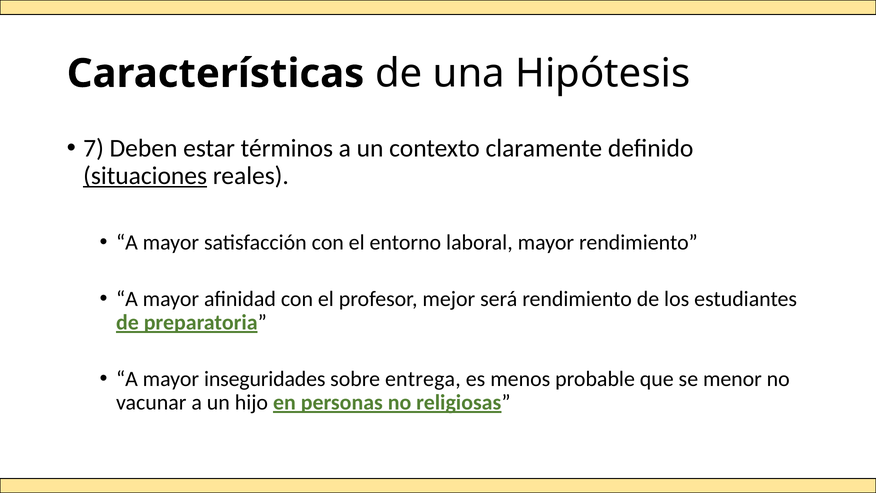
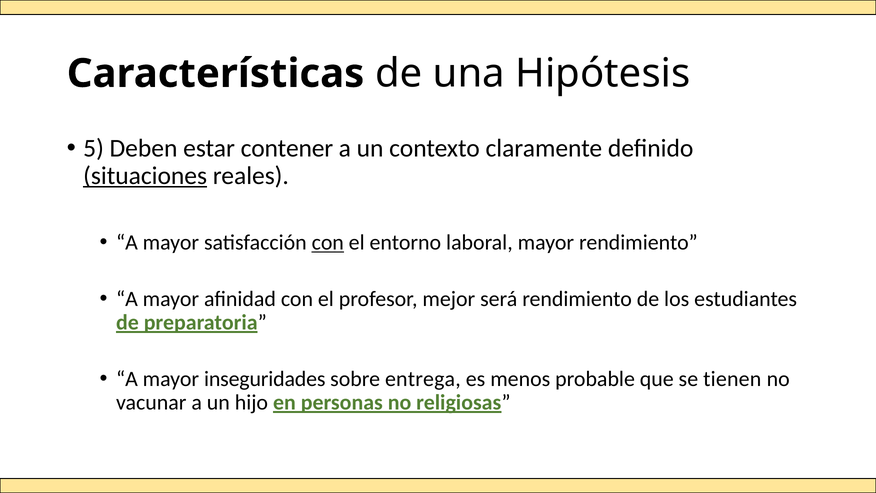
7: 7 -> 5
términos: términos -> contener
con at (328, 242) underline: none -> present
menor: menor -> tienen
